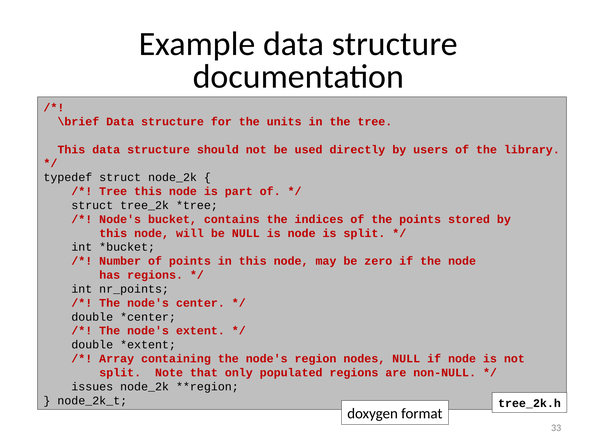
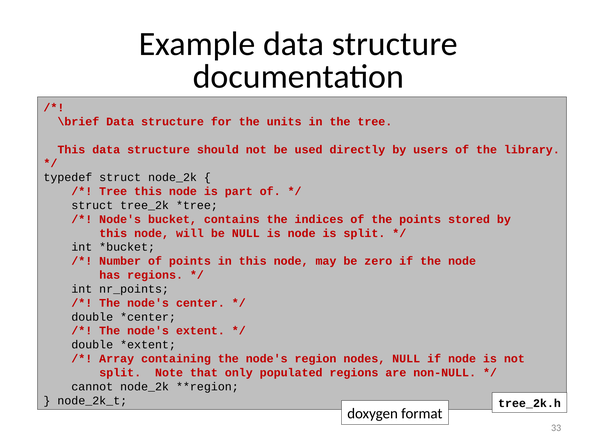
issues: issues -> cannot
